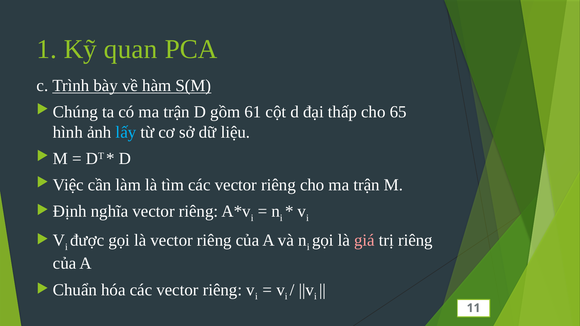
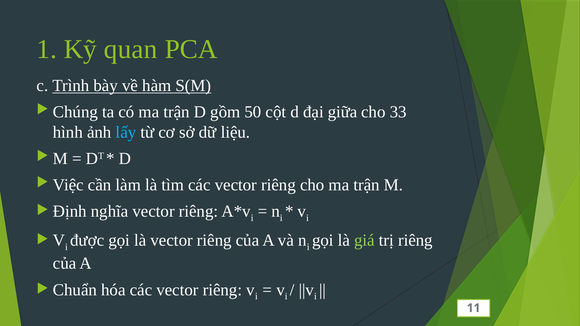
61: 61 -> 50
thấp: thấp -> giữa
65: 65 -> 33
giá colour: pink -> light green
